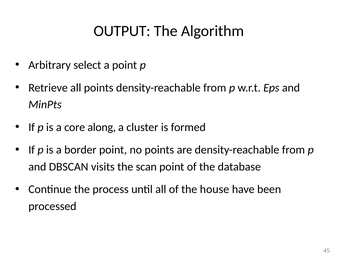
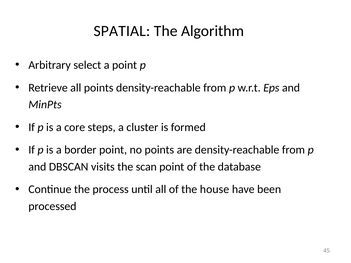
OUTPUT: OUTPUT -> SPATIAL
along: along -> steps
